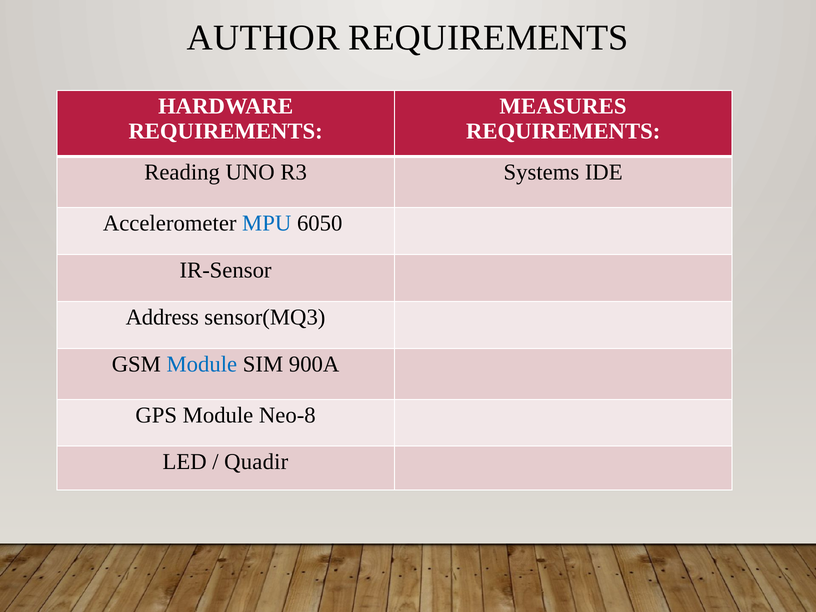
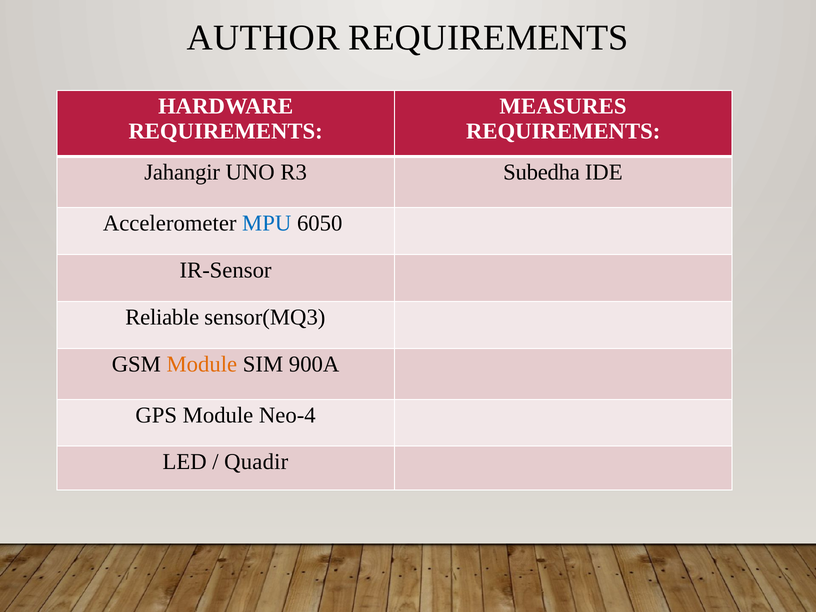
Reading: Reading -> Jahangir
Systems: Systems -> Subedha
Address: Address -> Reliable
Module at (202, 364) colour: blue -> orange
Neo-8: Neo-8 -> Neo-4
